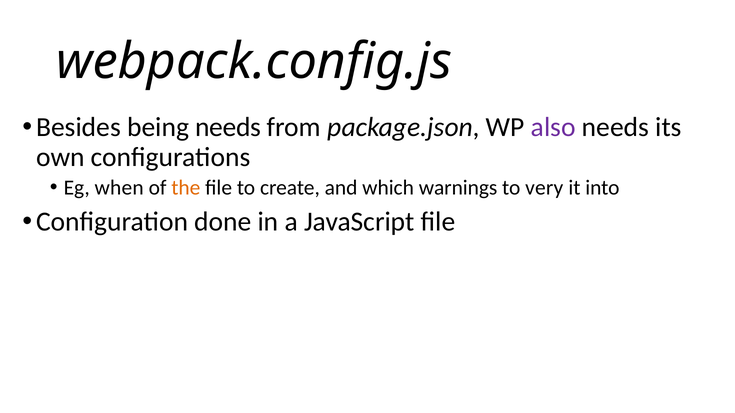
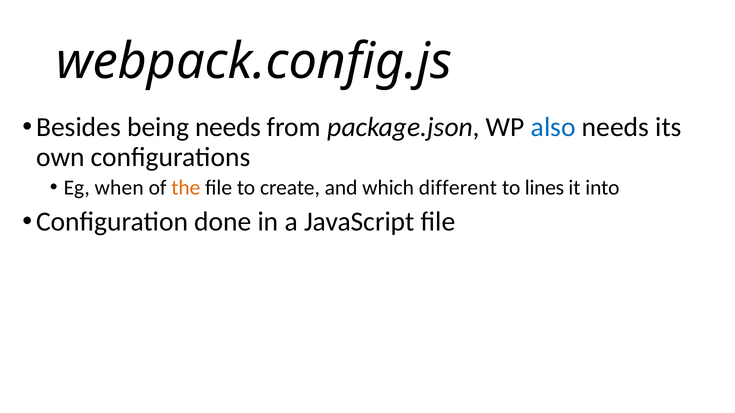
also colour: purple -> blue
warnings: warnings -> different
very: very -> lines
